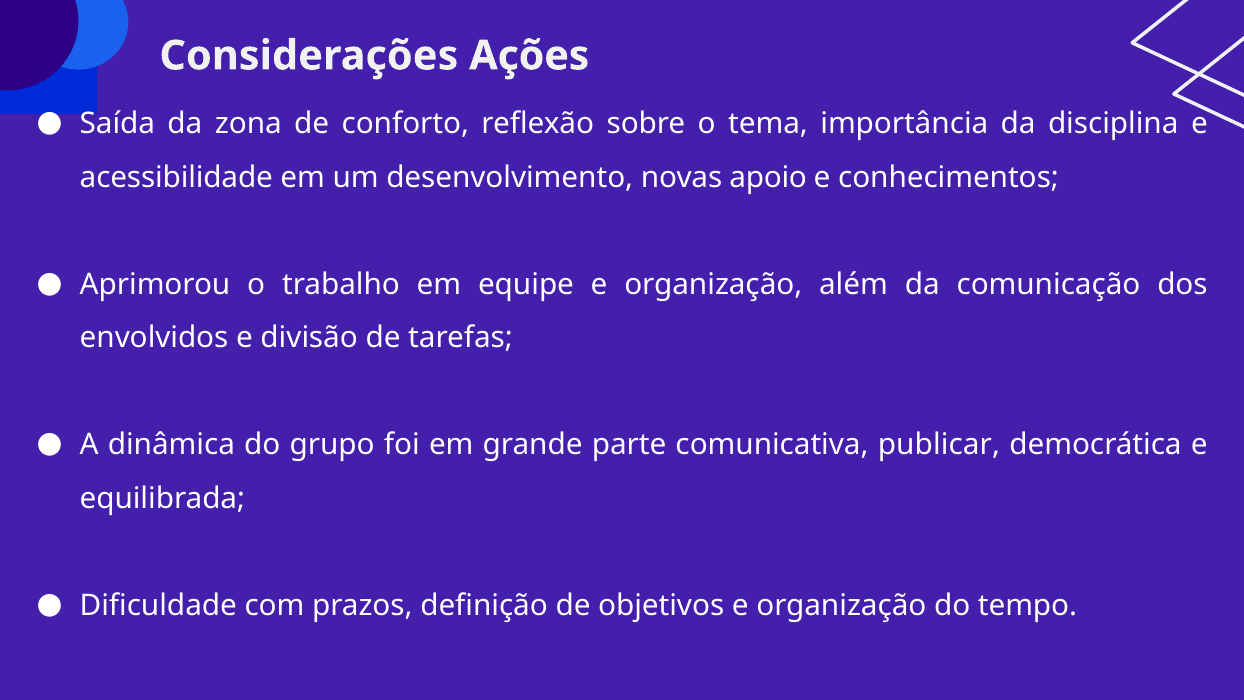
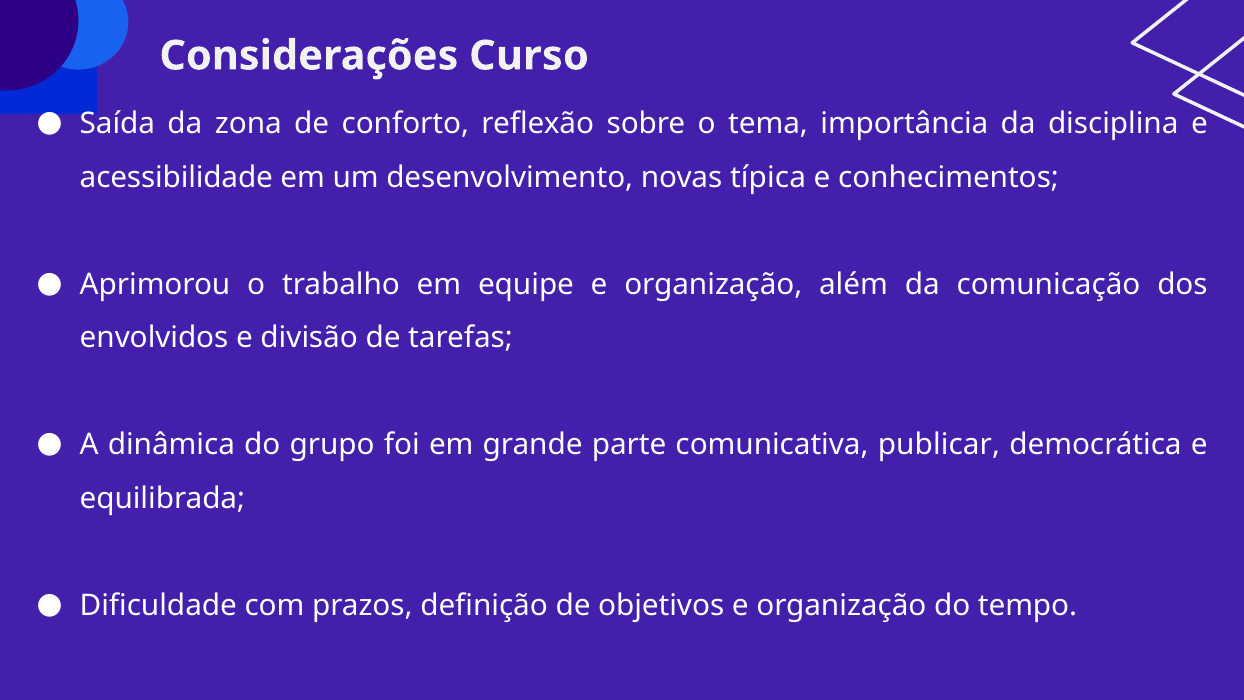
Ações: Ações -> Curso
apoio: apoio -> típica
